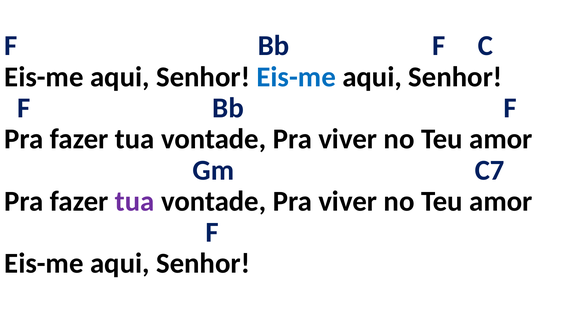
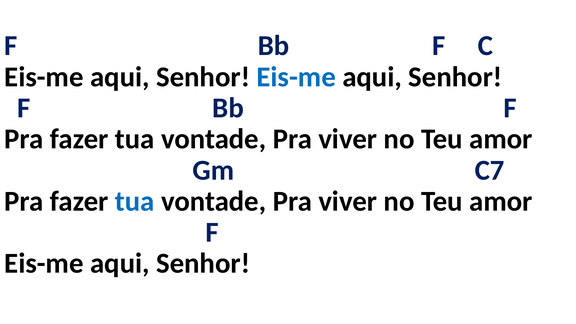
tua at (135, 201) colour: purple -> blue
